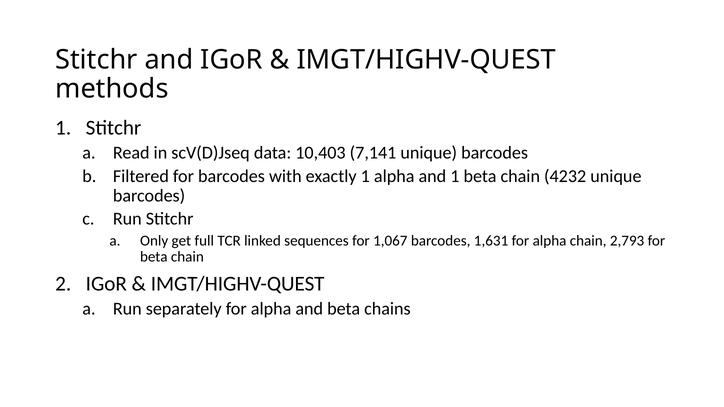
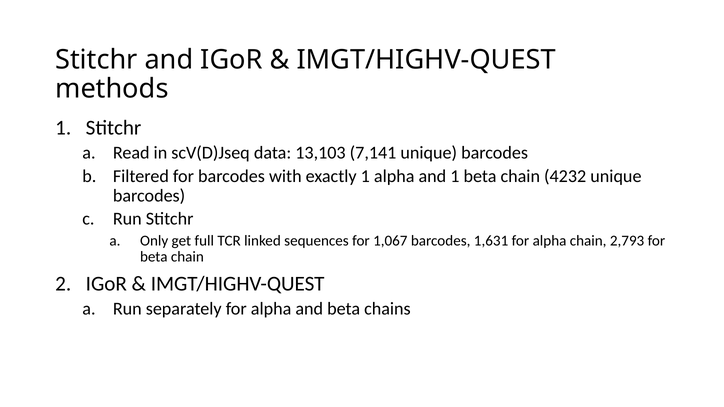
10,403: 10,403 -> 13,103
